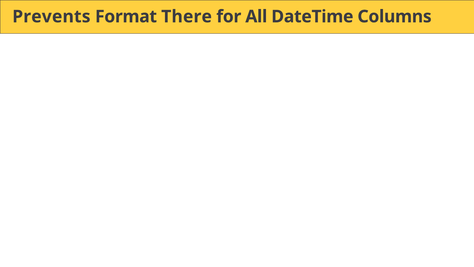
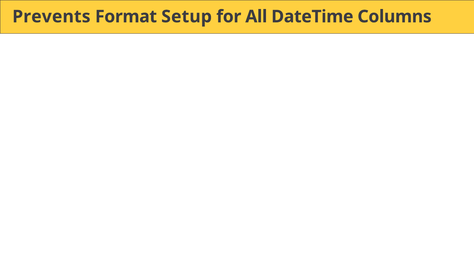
There: There -> Setup
